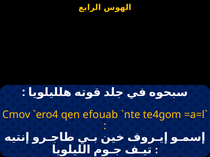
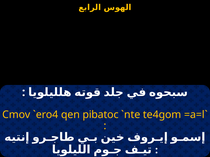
efouab: efouab -> pibatoc
